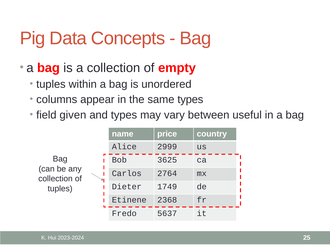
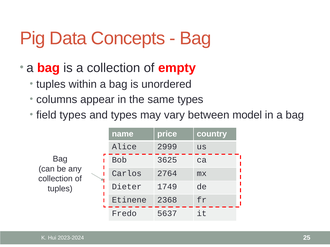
field given: given -> types
useful: useful -> model
